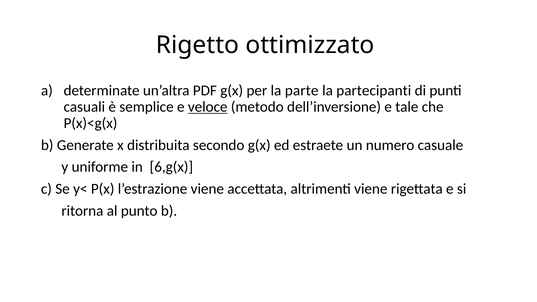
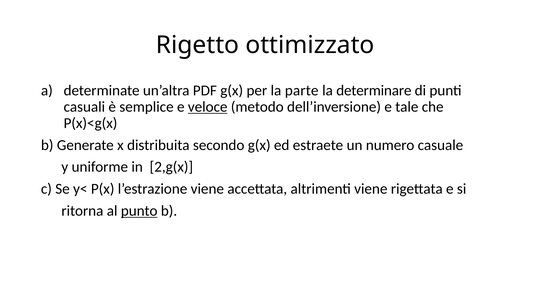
partecipanti: partecipanti -> determinare
6,g(x: 6,g(x -> 2,g(x
punto underline: none -> present
